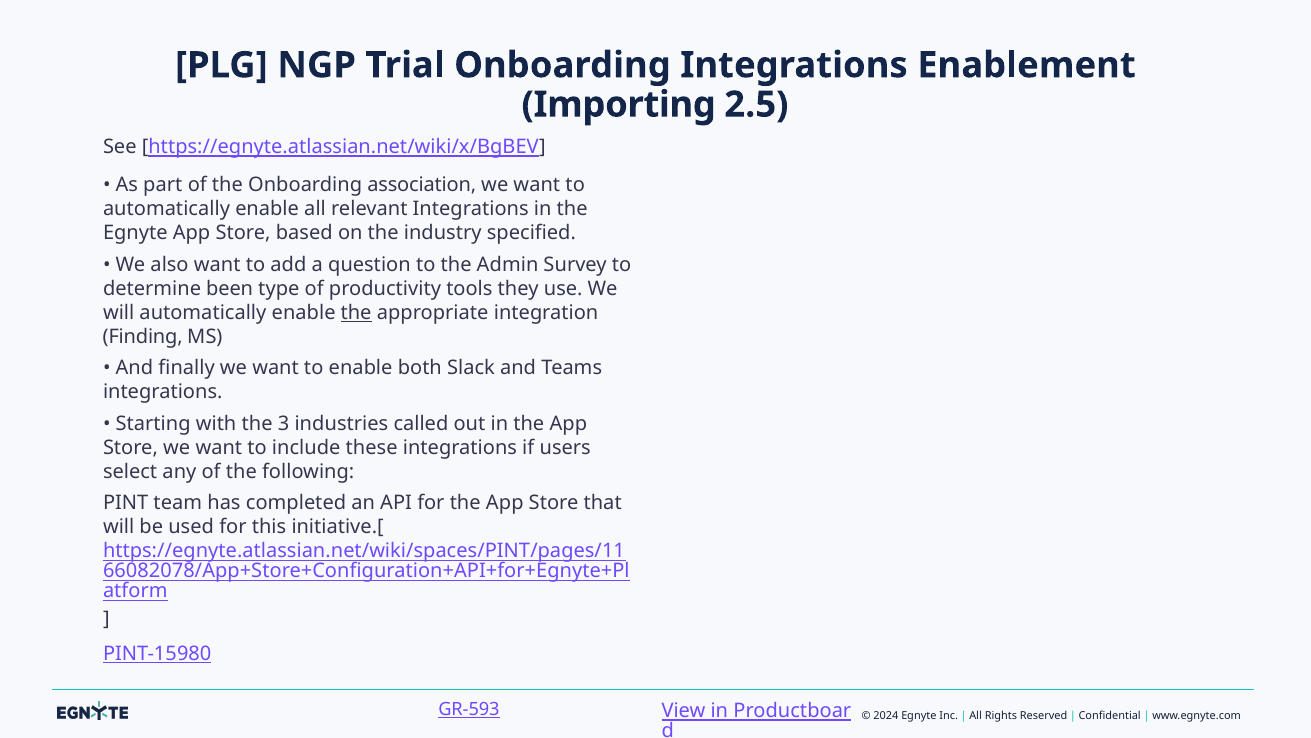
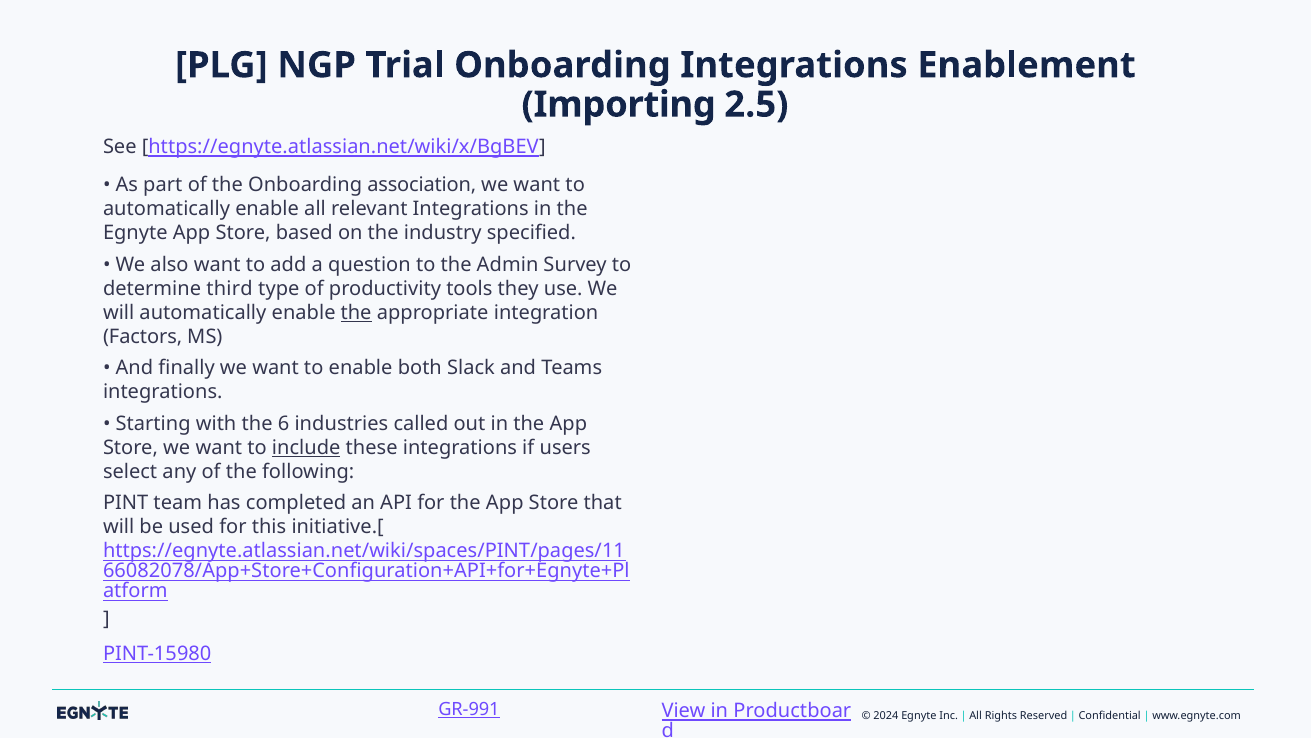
been: been -> third
Finding: Finding -> Factors
3: 3 -> 6
include underline: none -> present
GR-593: GR-593 -> GR-991
